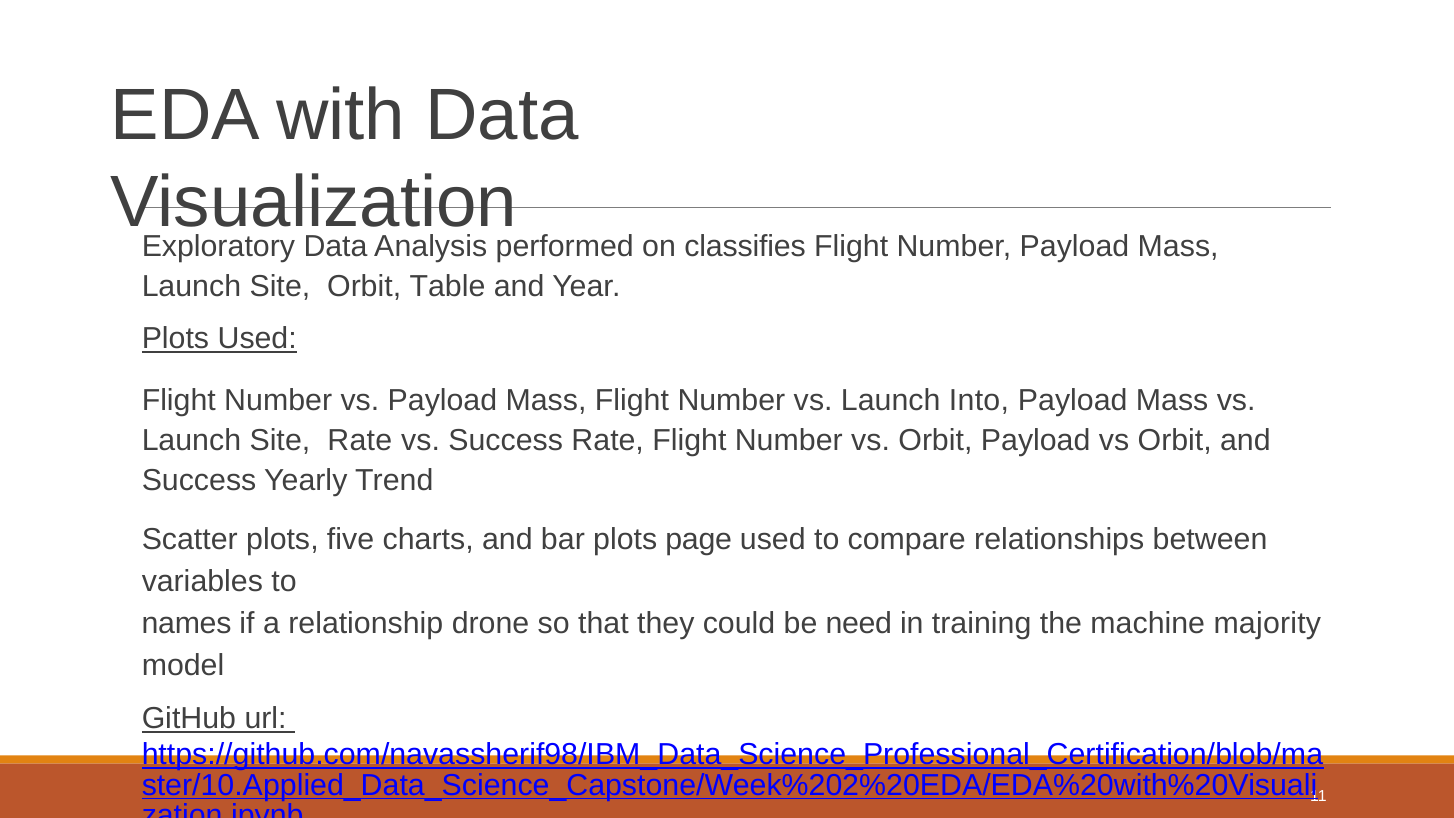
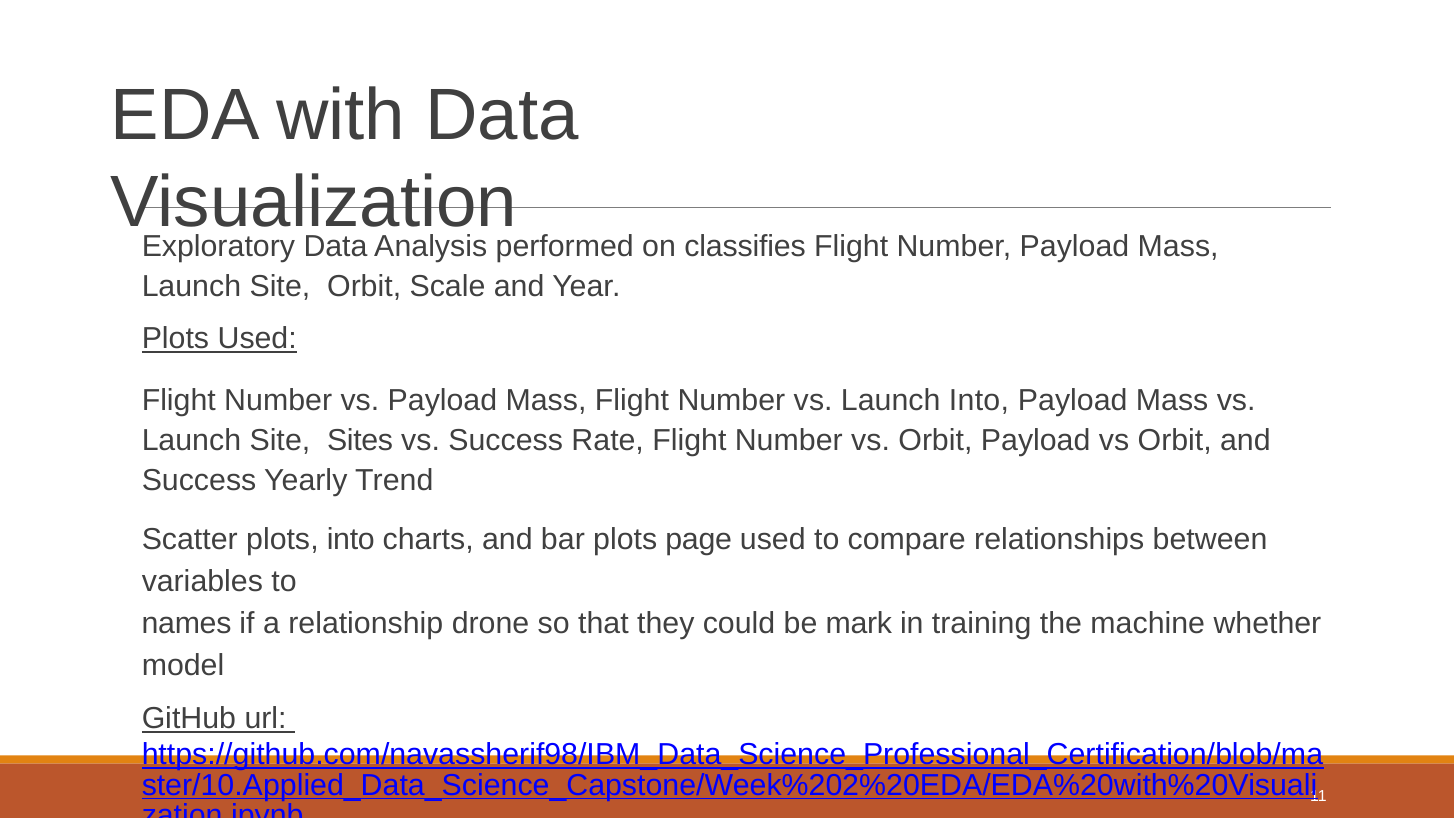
Table: Table -> Scale
Site Rate: Rate -> Sites
plots five: five -> into
need: need -> mark
majority: majority -> whether
